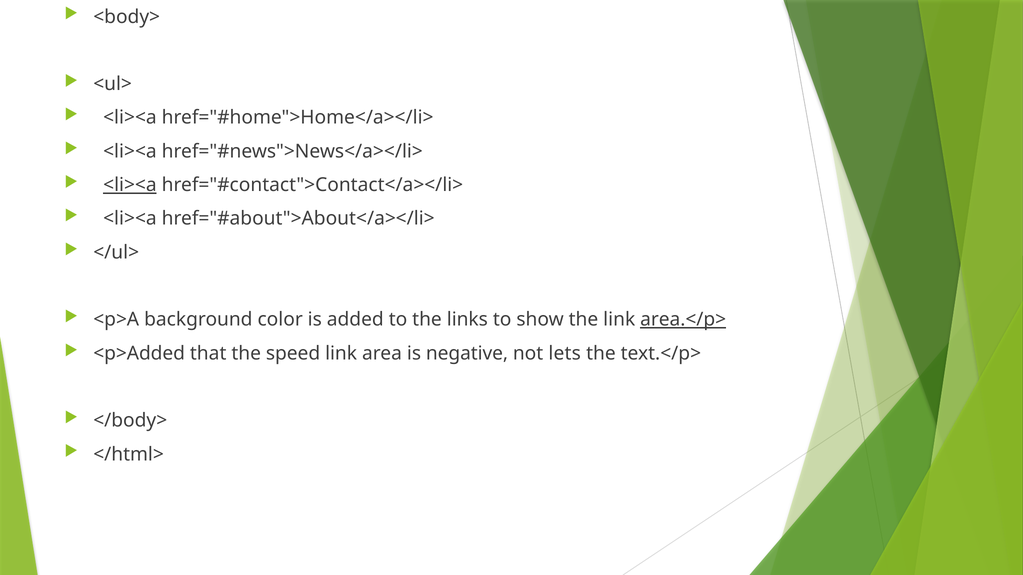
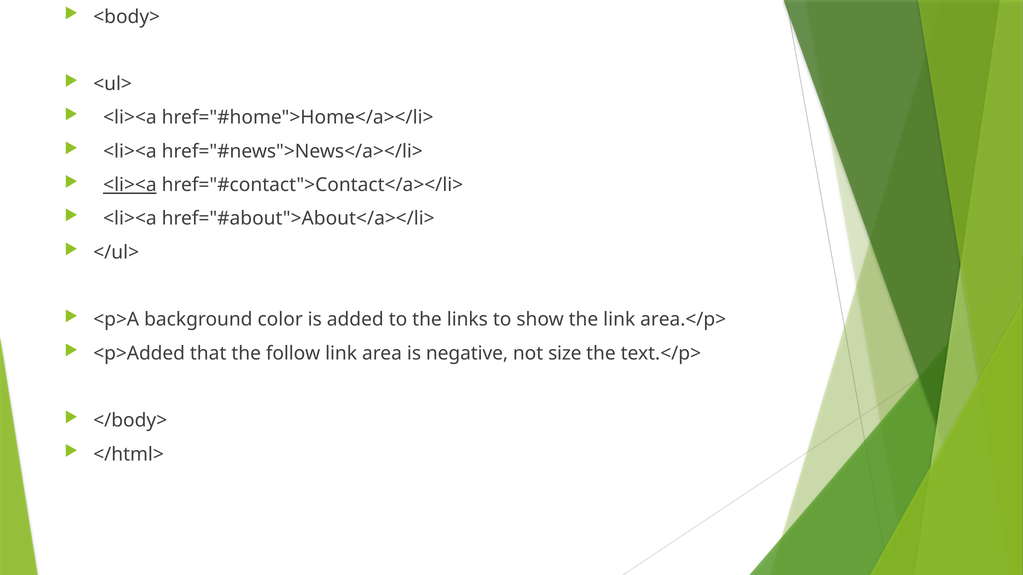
area.</p> underline: present -> none
speed: speed -> follow
lets: lets -> size
